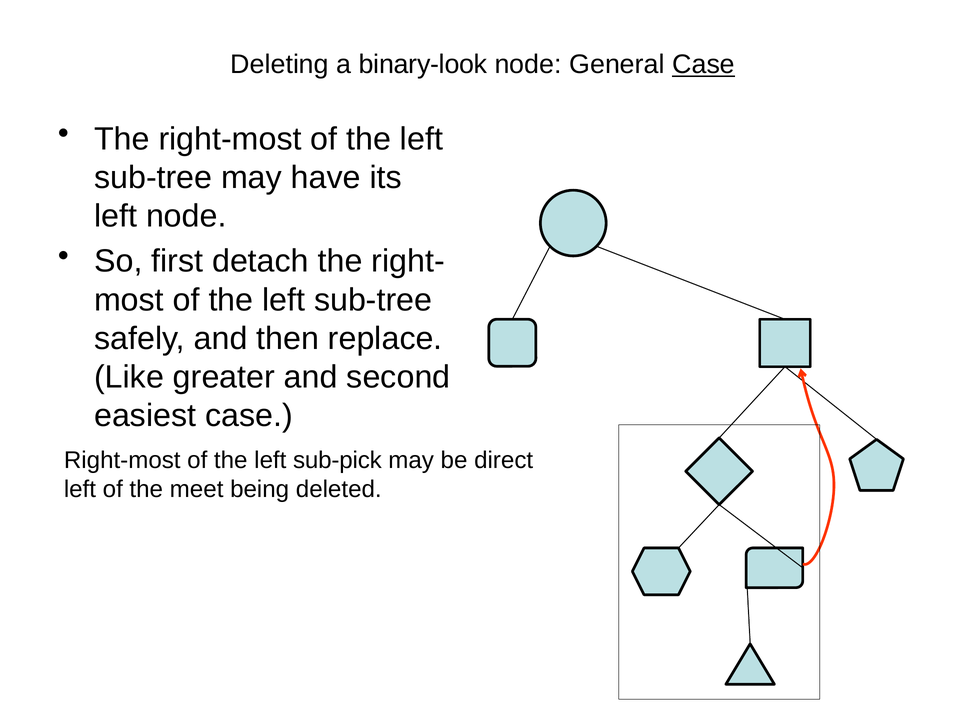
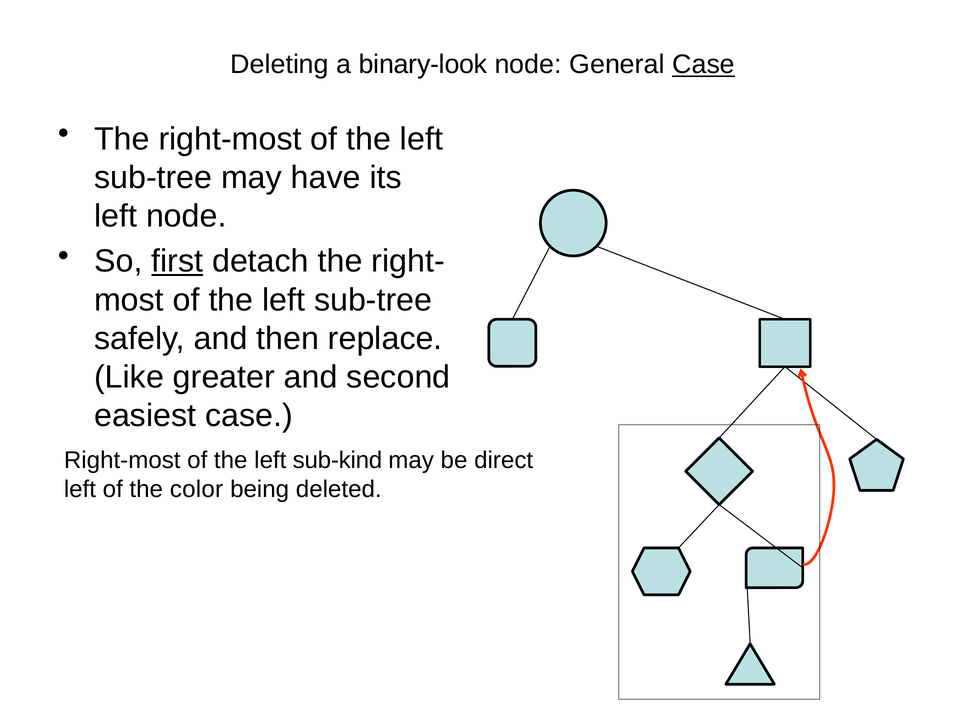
first underline: none -> present
sub-pick: sub-pick -> sub-kind
meet: meet -> color
